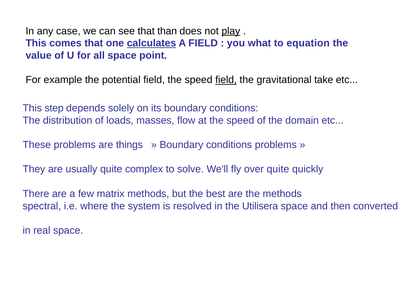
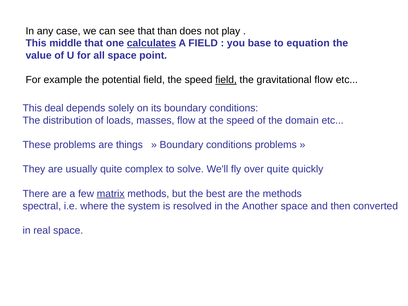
play underline: present -> none
comes: comes -> middle
what: what -> base
gravitational take: take -> flow
step: step -> deal
matrix underline: none -> present
Utilisera: Utilisera -> Another
